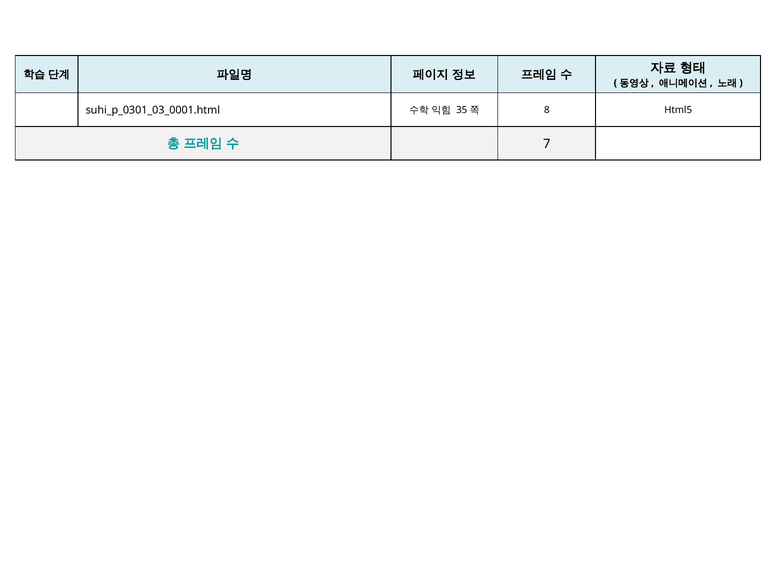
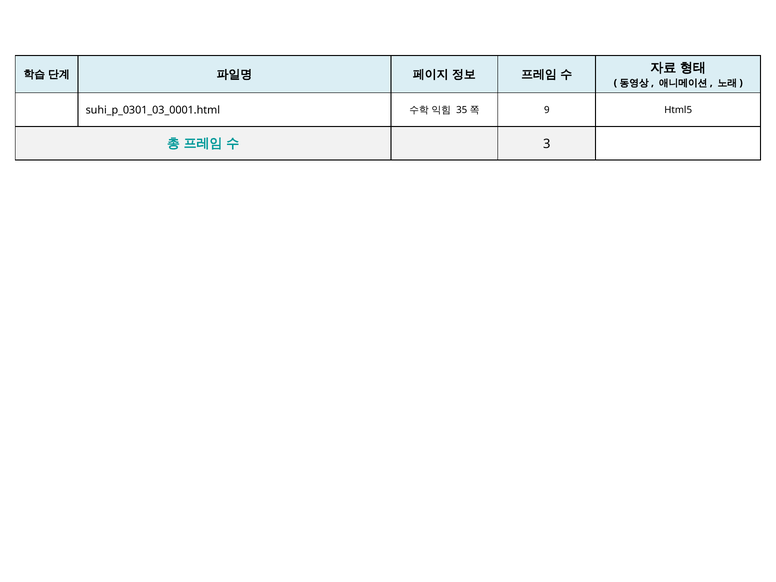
8: 8 -> 9
7: 7 -> 3
